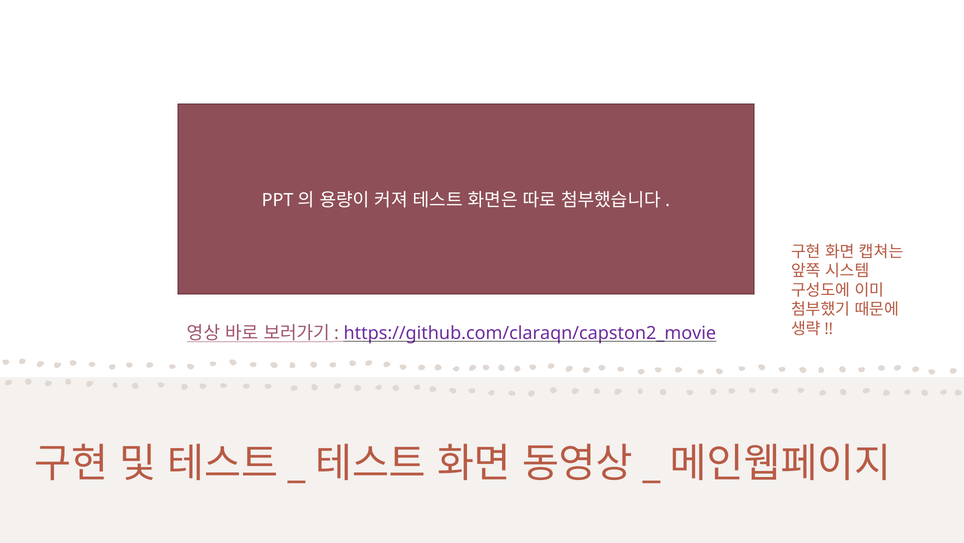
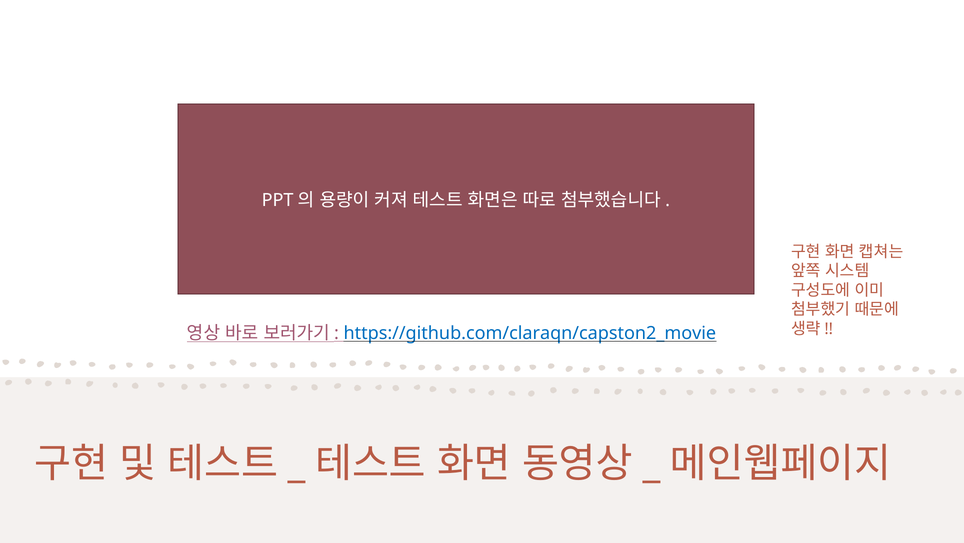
https://github.com/claraqn/capston2_movie colour: purple -> blue
